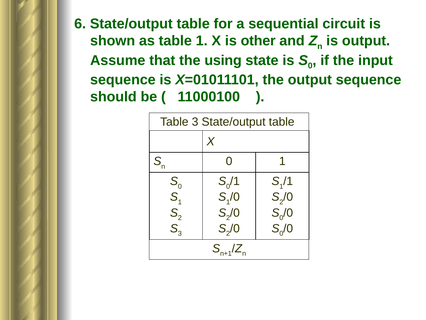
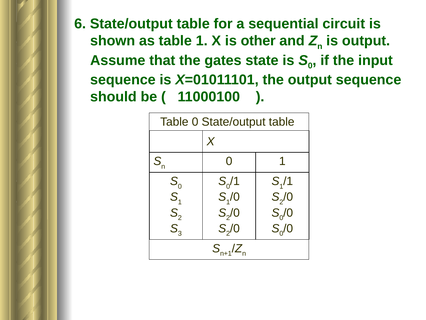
using: using -> gates
Table 3: 3 -> 0
